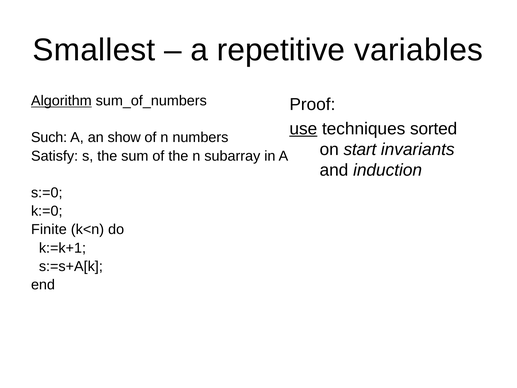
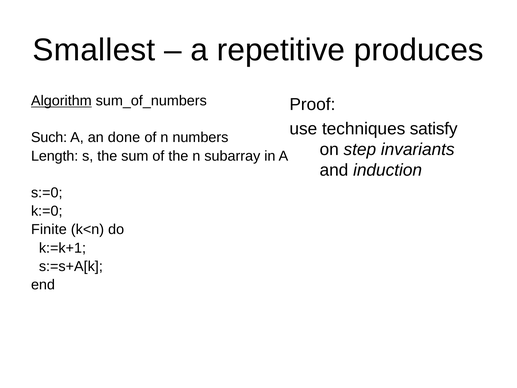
variables: variables -> produces
use underline: present -> none
sorted: sorted -> satisfy
show: show -> done
start: start -> step
Satisfy: Satisfy -> Length
